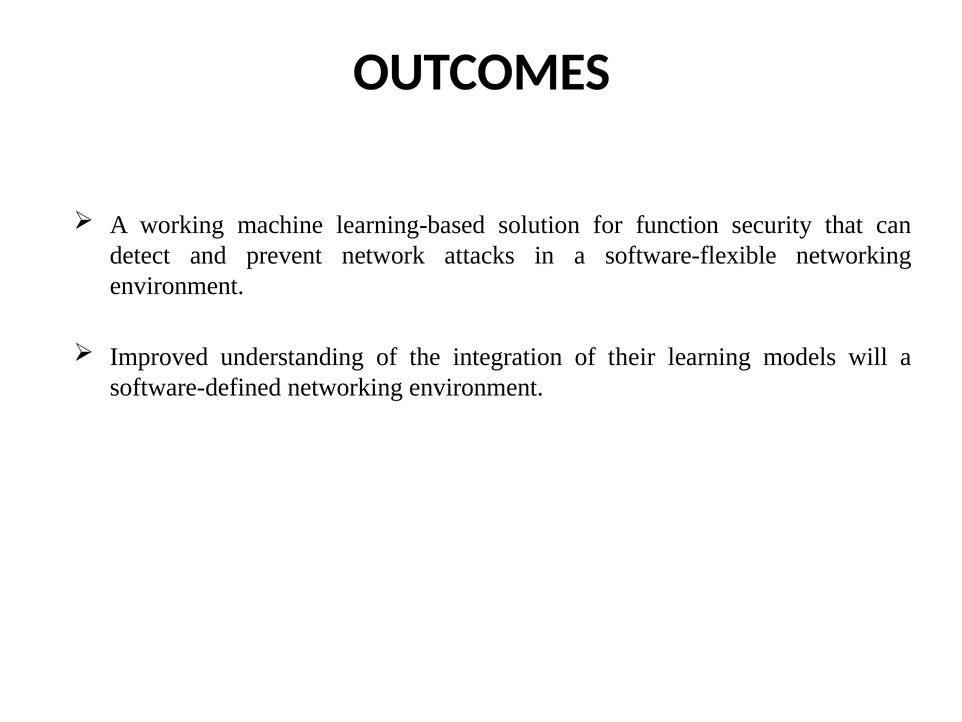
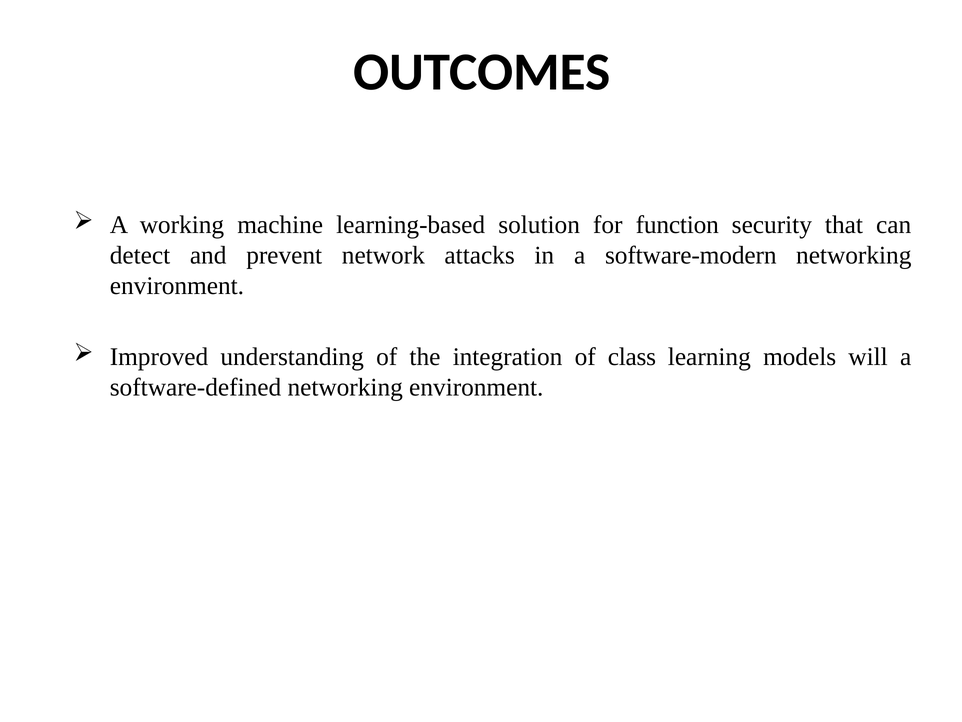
software-flexible: software-flexible -> software-modern
their: their -> class
